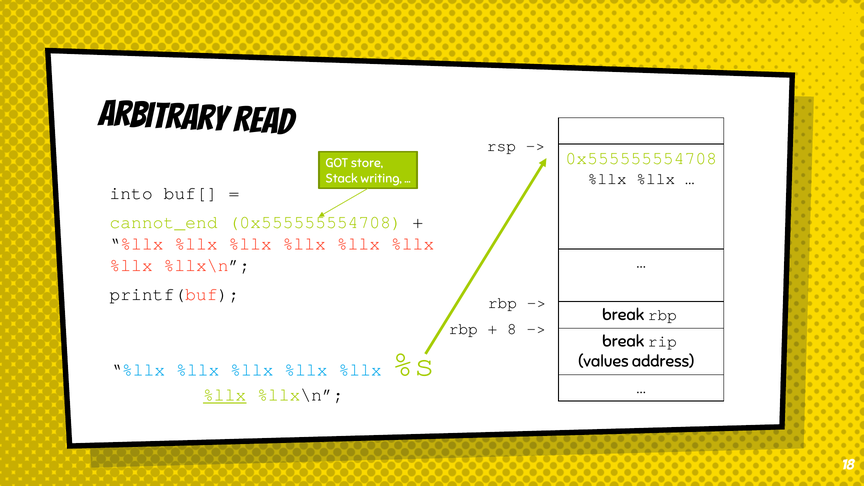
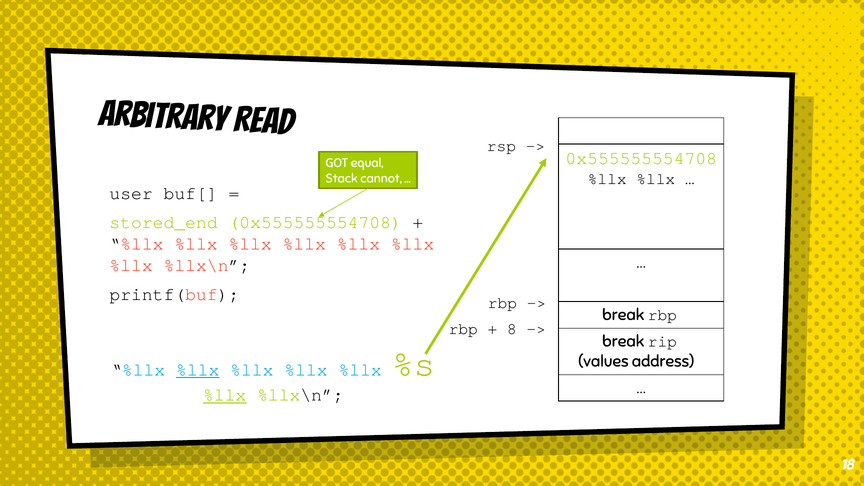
store: store -> equal
writing: writing -> cannot
into: into -> user
cannot_end: cannot_end -> stored_end
%llx at (198, 370) underline: none -> present
